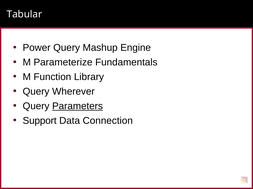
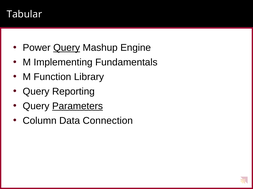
Query at (67, 48) underline: none -> present
Parameterize: Parameterize -> Implementing
Wherever: Wherever -> Reporting
Support: Support -> Column
